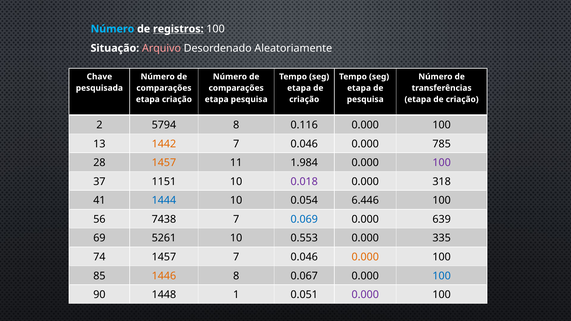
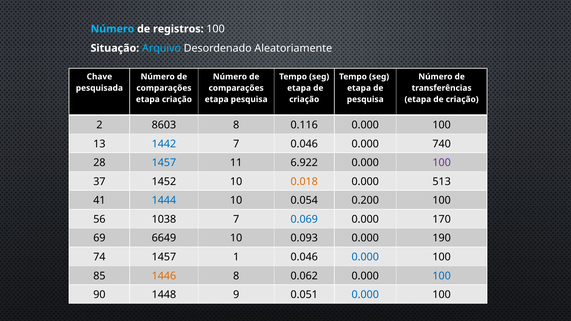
registros underline: present -> none
Arquivo colour: pink -> light blue
5794: 5794 -> 8603
1442 colour: orange -> blue
785: 785 -> 740
1457 at (164, 163) colour: orange -> blue
1.984: 1.984 -> 6.922
1151: 1151 -> 1452
0.018 colour: purple -> orange
318: 318 -> 513
6.446: 6.446 -> 0.200
7438: 7438 -> 1038
639: 639 -> 170
5261: 5261 -> 6649
0.553: 0.553 -> 0.093
335: 335 -> 190
1457 7: 7 -> 1
0.000 at (365, 257) colour: orange -> blue
0.067: 0.067 -> 0.062
1: 1 -> 9
0.000 at (365, 295) colour: purple -> blue
